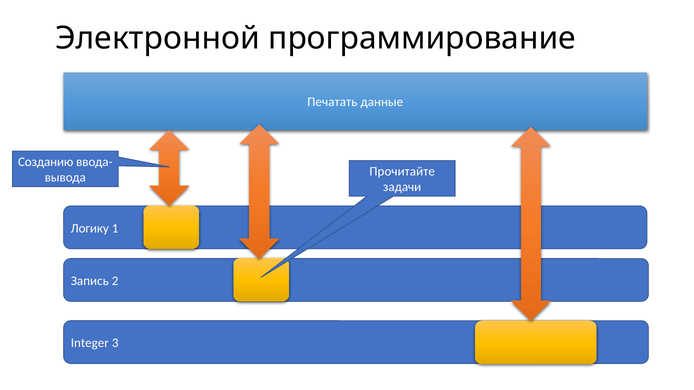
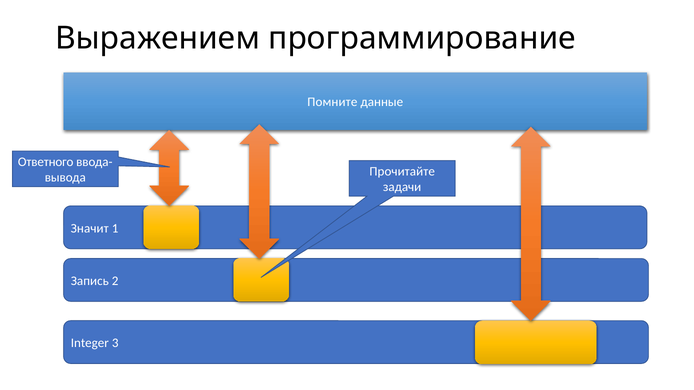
Электронной: Электронной -> Выражением
Печатать: Печатать -> Помните
Созданию: Созданию -> Ответного
Логику: Логику -> Значит
